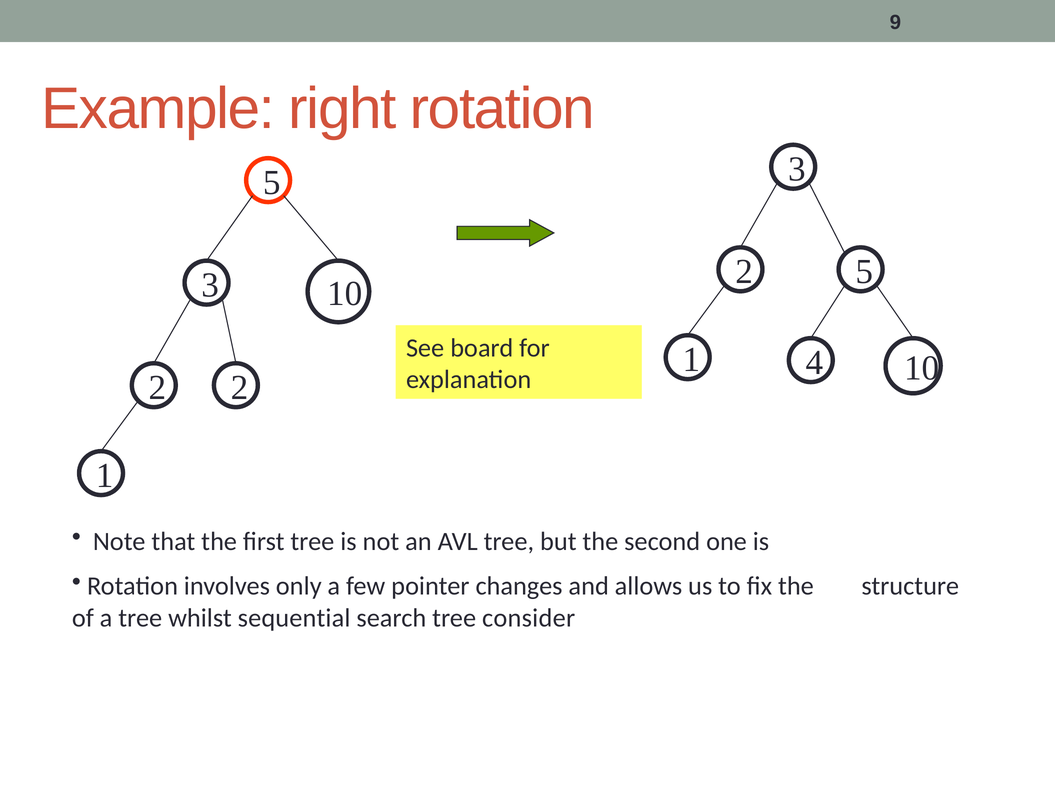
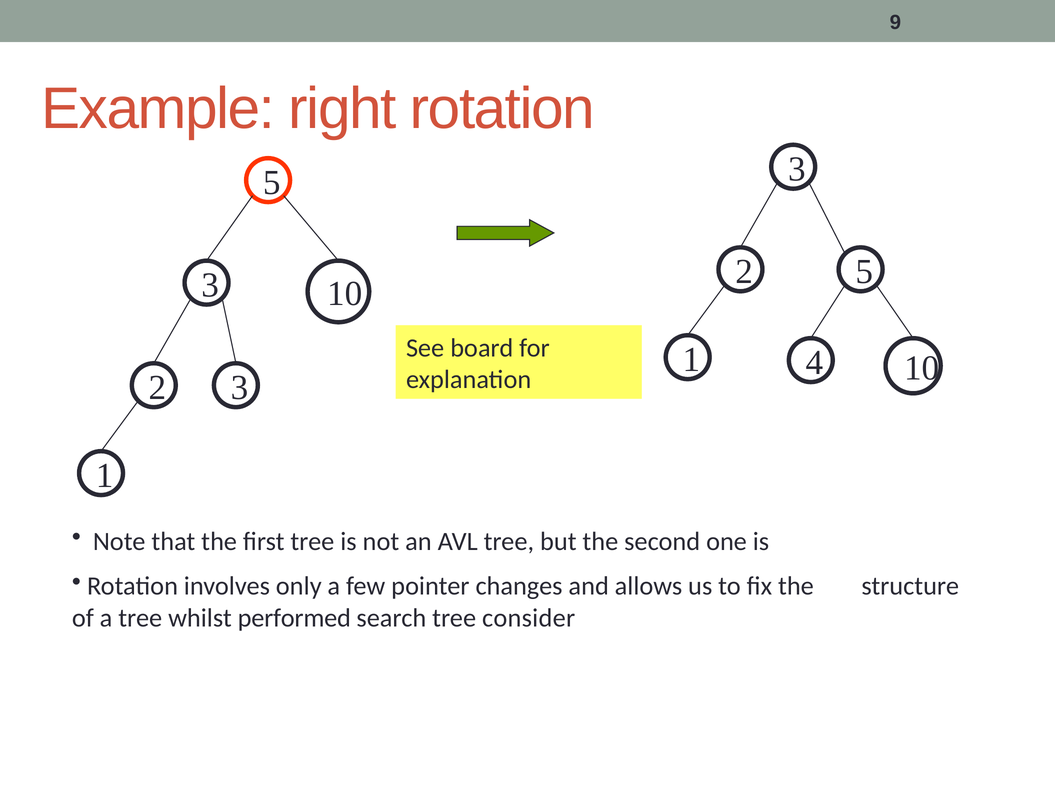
2 2: 2 -> 3
sequential: sequential -> performed
